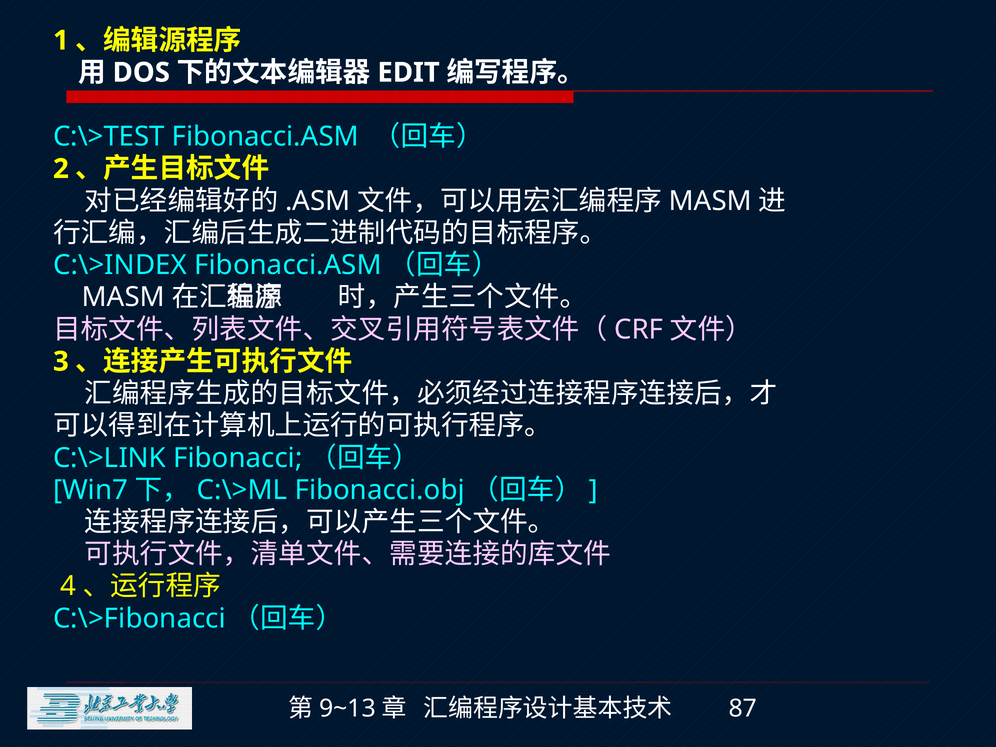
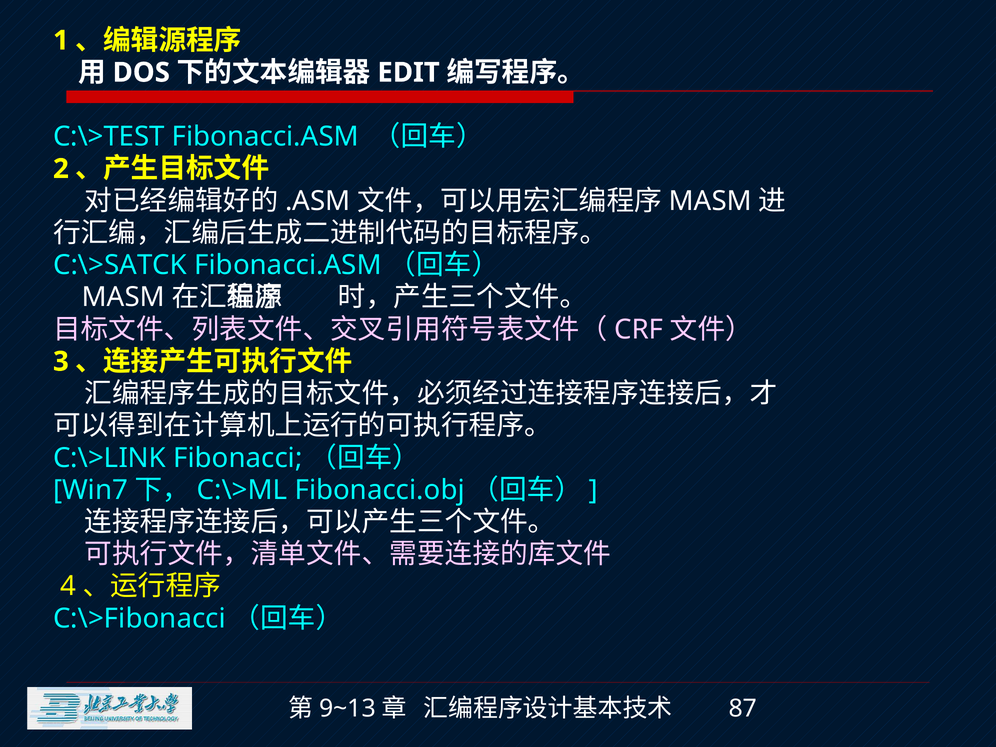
C:\>INDEX: C:\>INDEX -> C:\>SATCK
